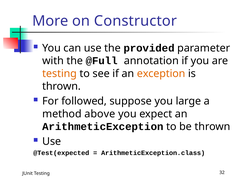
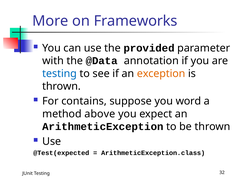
Constructor: Constructor -> Frameworks
@Full: @Full -> @Data
testing at (60, 74) colour: orange -> blue
followed: followed -> contains
large: large -> word
